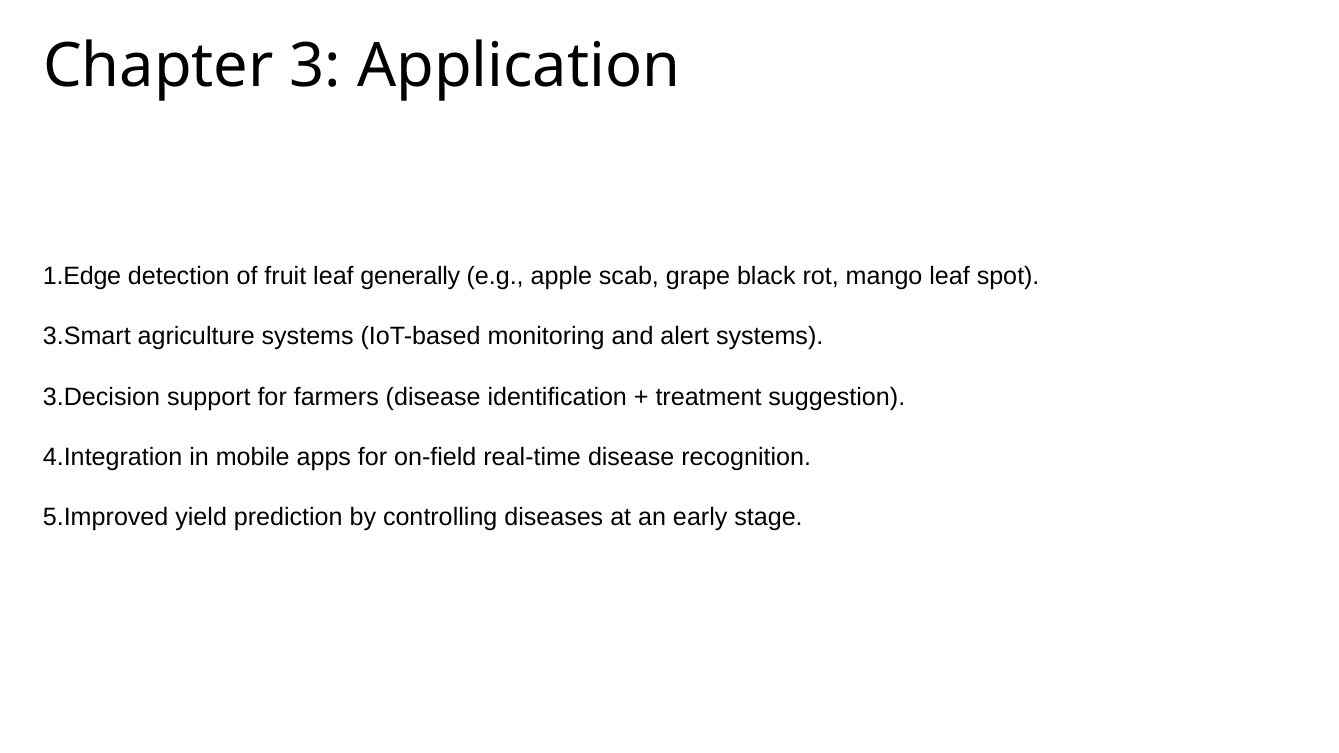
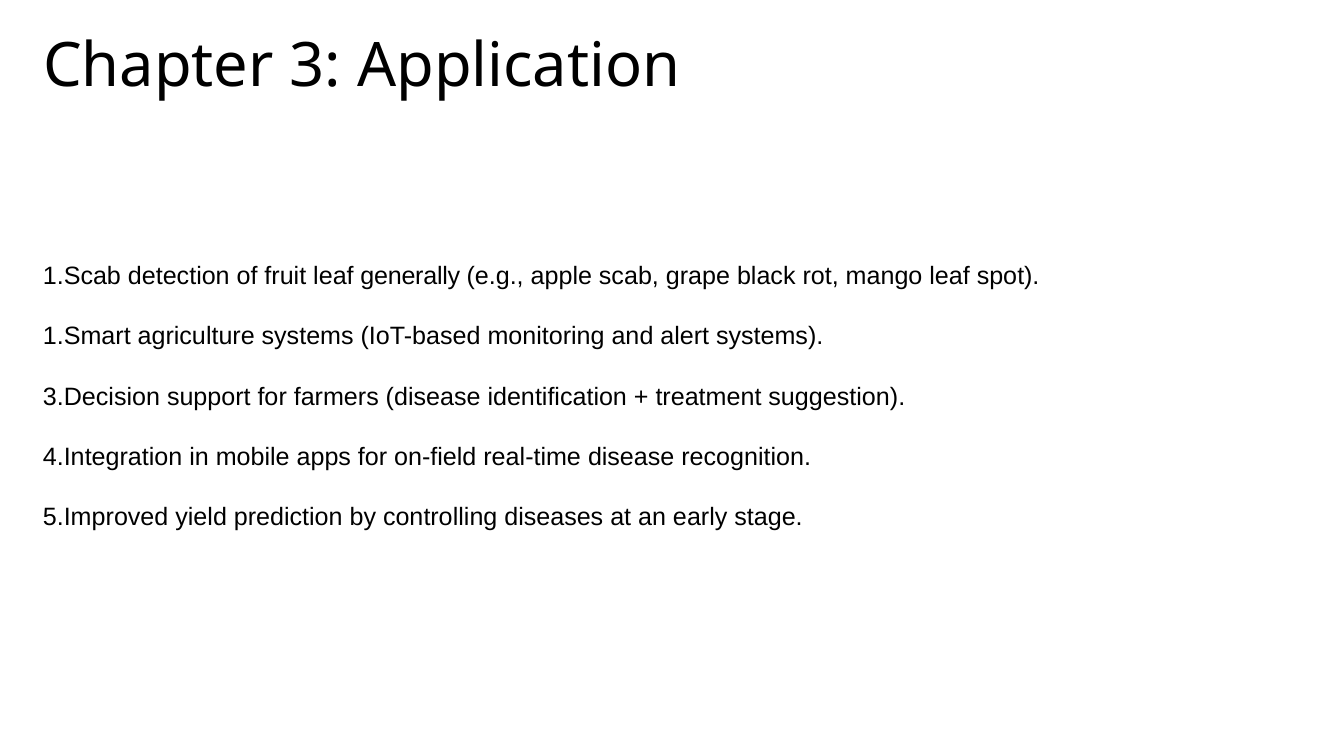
1.Edge: 1.Edge -> 1.Scab
3.Smart: 3.Smart -> 1.Smart
